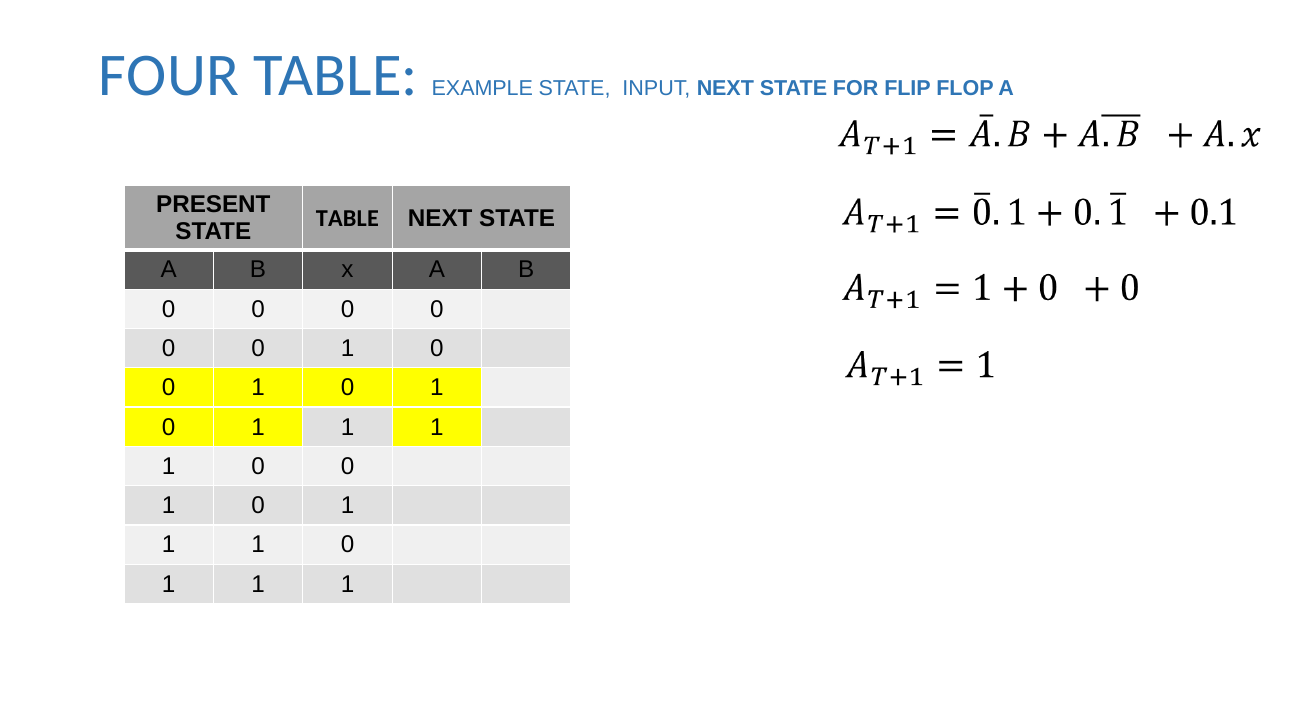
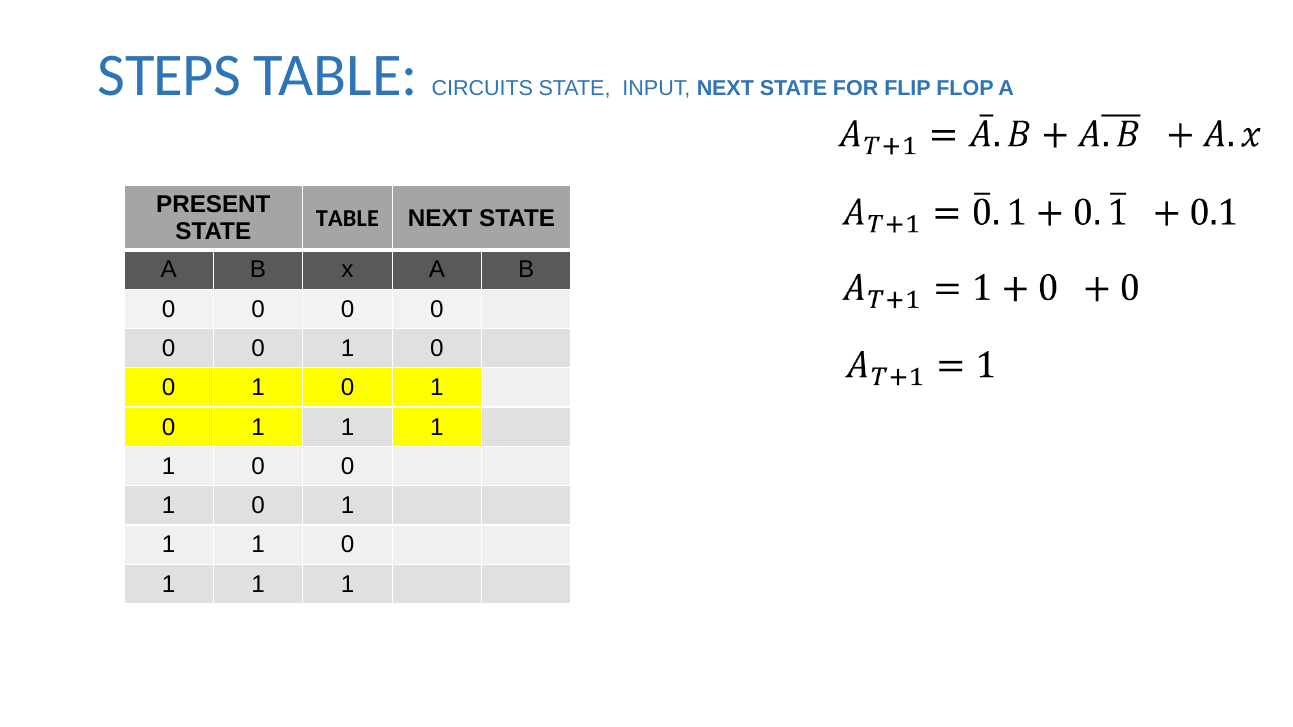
FOUR: FOUR -> STEPS
EXAMPLE: EXAMPLE -> CIRCUITS
